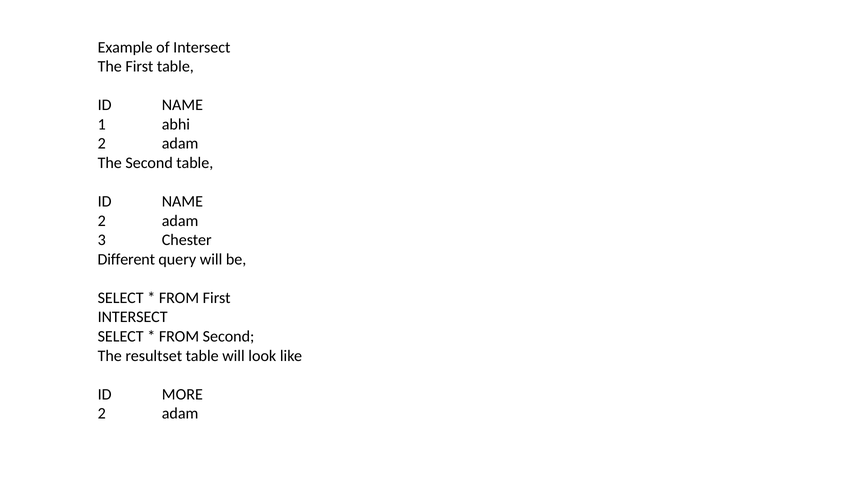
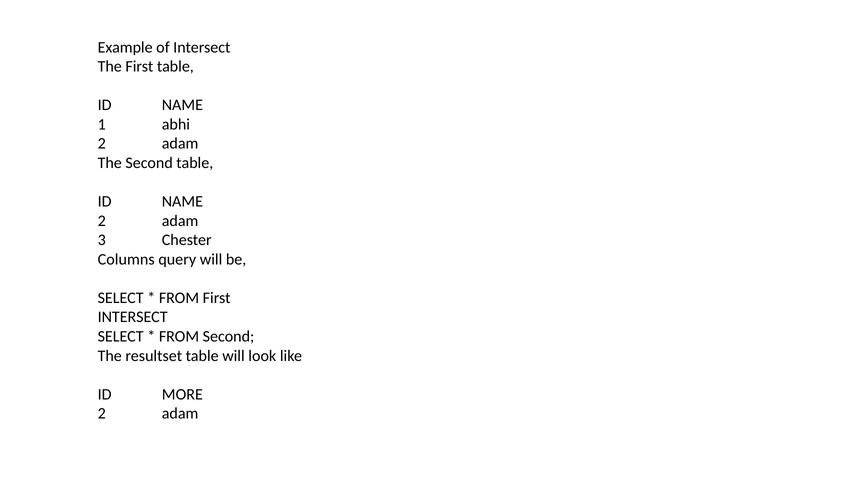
Different: Different -> Columns
